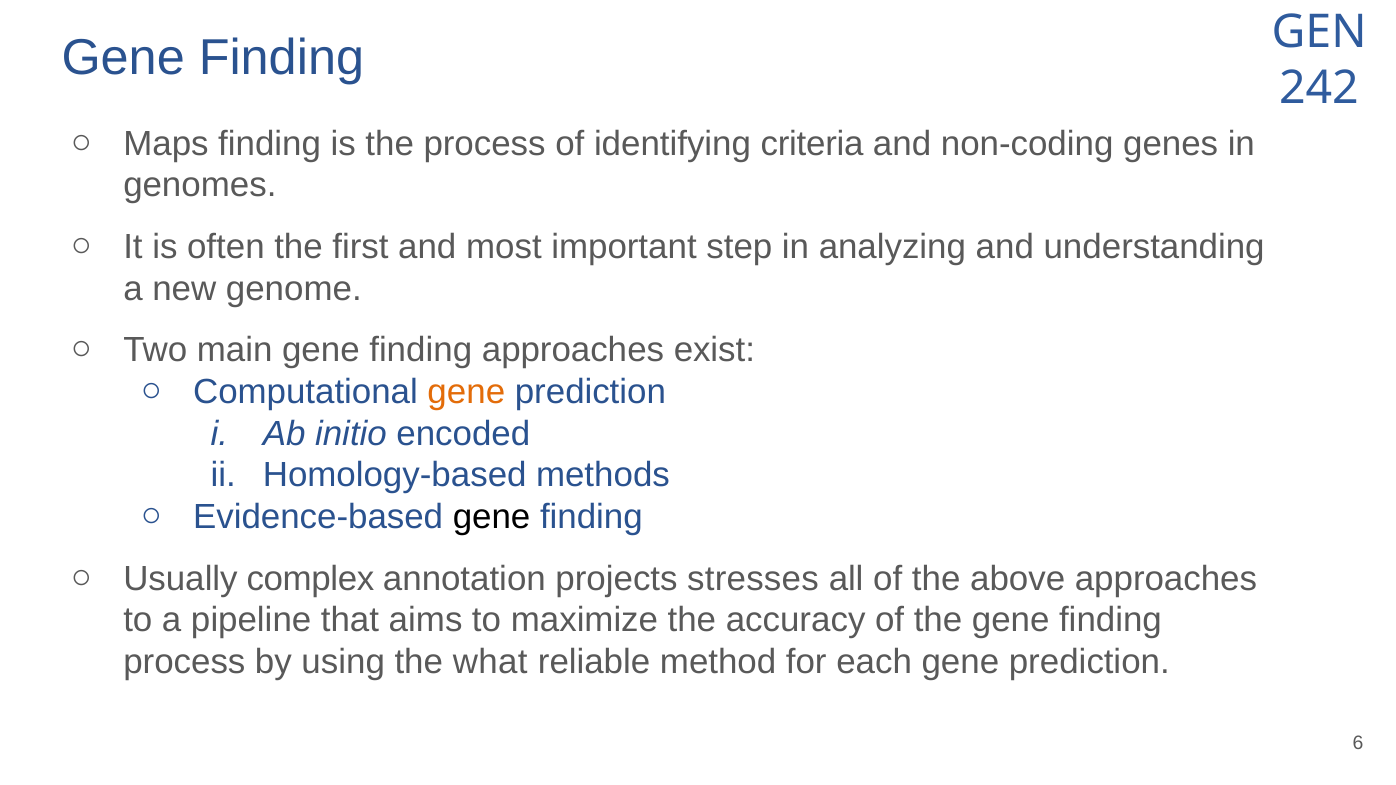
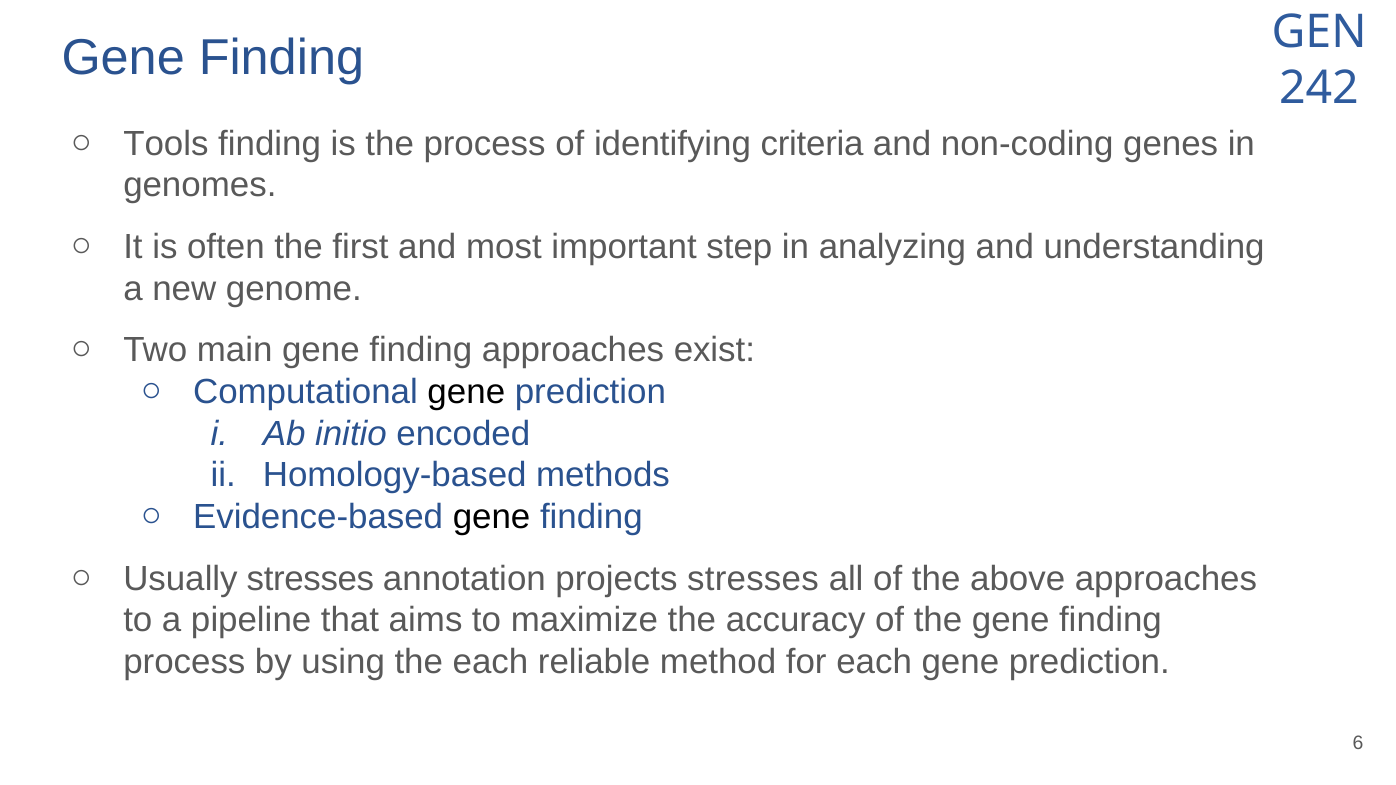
Maps: Maps -> Tools
gene at (466, 392) colour: orange -> black
Usually complex: complex -> stresses
the what: what -> each
